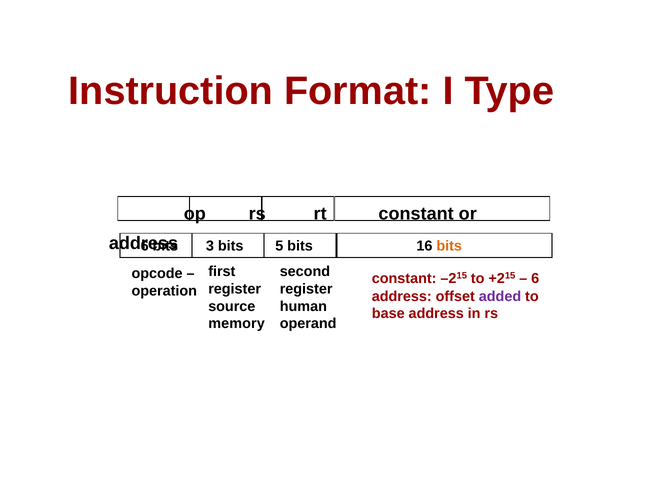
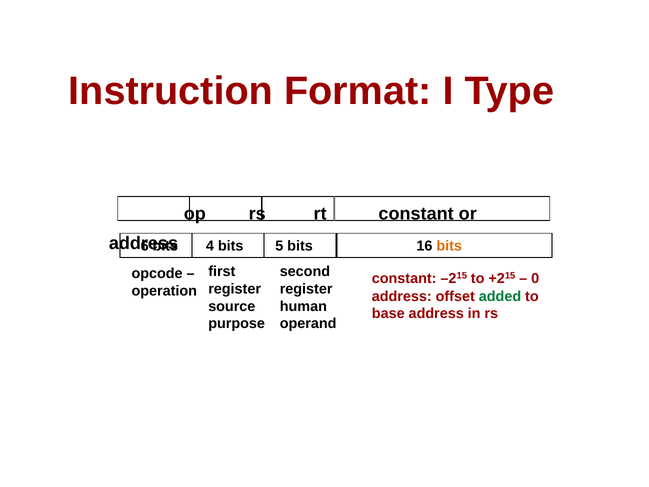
3: 3 -> 4
6 at (535, 278): 6 -> 0
added colour: purple -> green
memory: memory -> purpose
